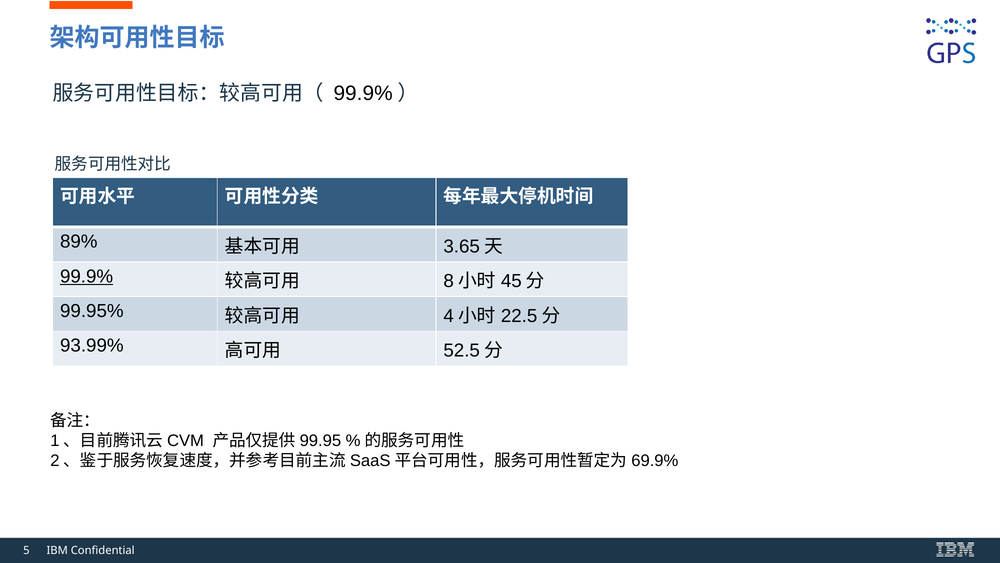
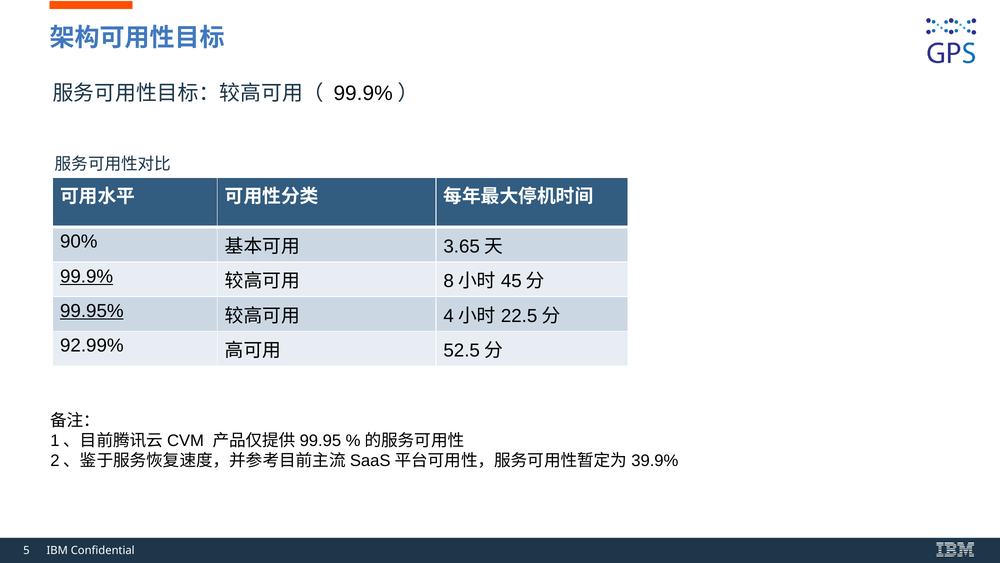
89%: 89% -> 90%
99.95% underline: none -> present
93.99%: 93.99% -> 92.99%
69.9%: 69.9% -> 39.9%
